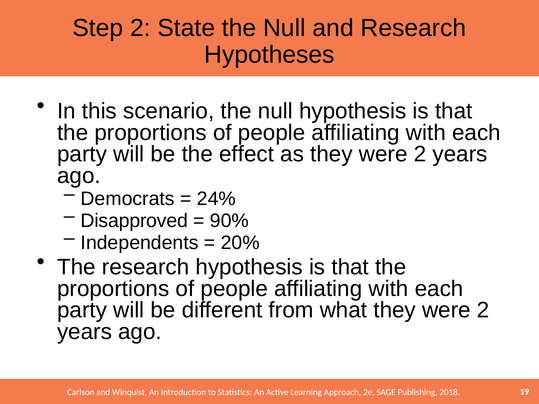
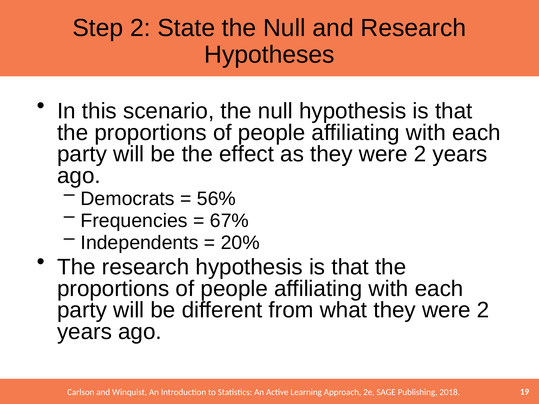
24%: 24% -> 56%
Disapproved: Disapproved -> Frequencies
90%: 90% -> 67%
